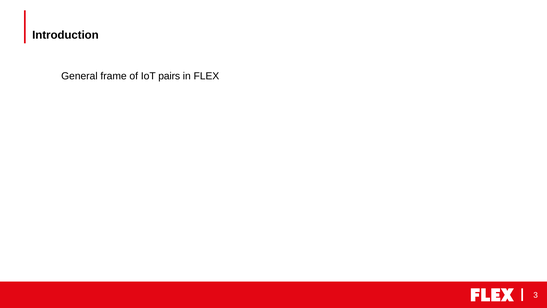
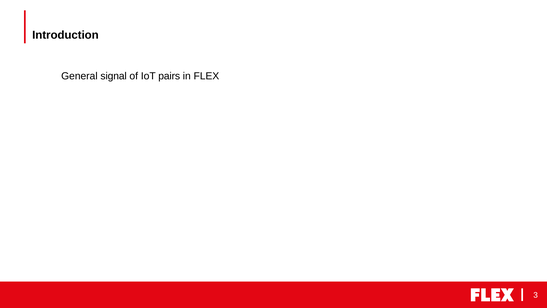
frame: frame -> signal
